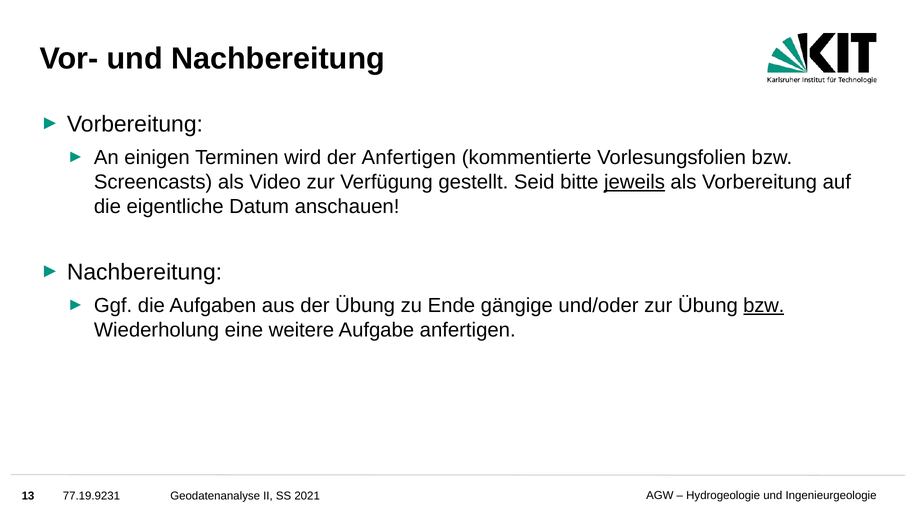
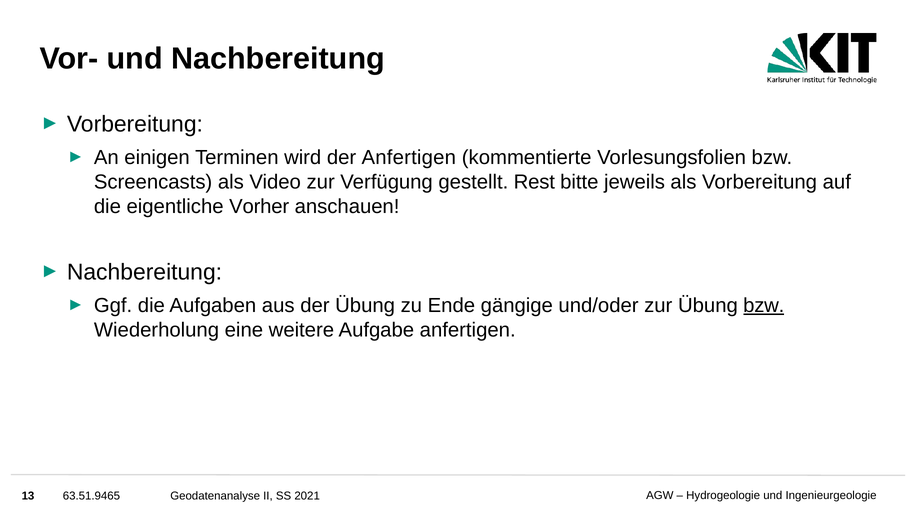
Seid: Seid -> Rest
jeweils underline: present -> none
Datum: Datum -> Vorher
77.19.9231: 77.19.9231 -> 63.51.9465
